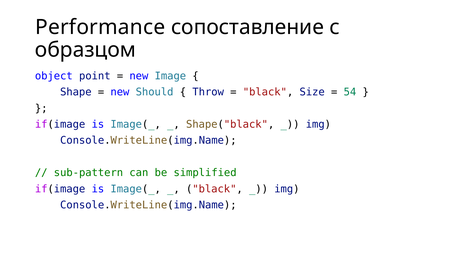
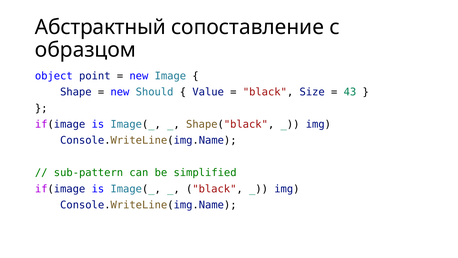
Performance: Performance -> Абстрактный
Throw: Throw -> Value
54: 54 -> 43
